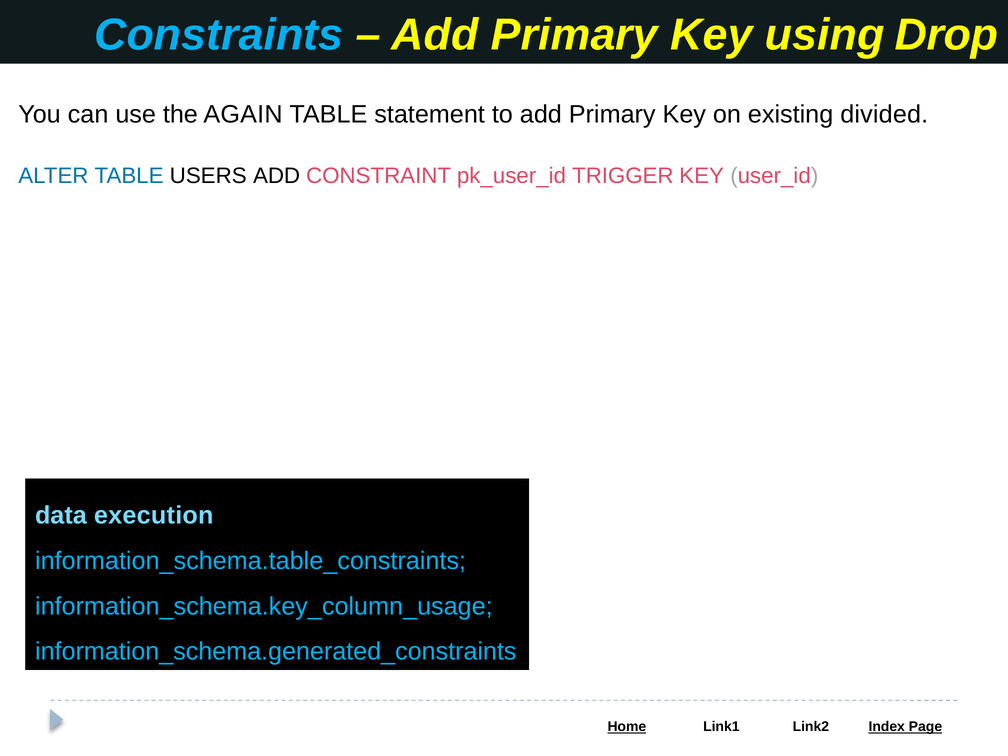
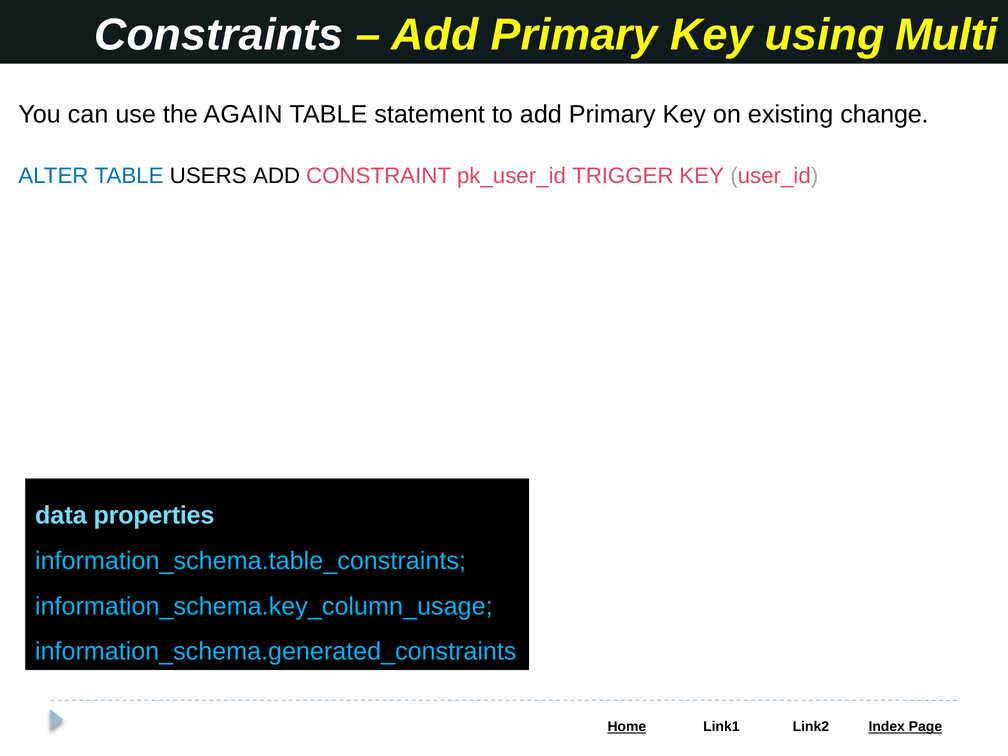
Constraints colour: light blue -> white
Drop: Drop -> Multi
divided: divided -> change
execution: execution -> properties
